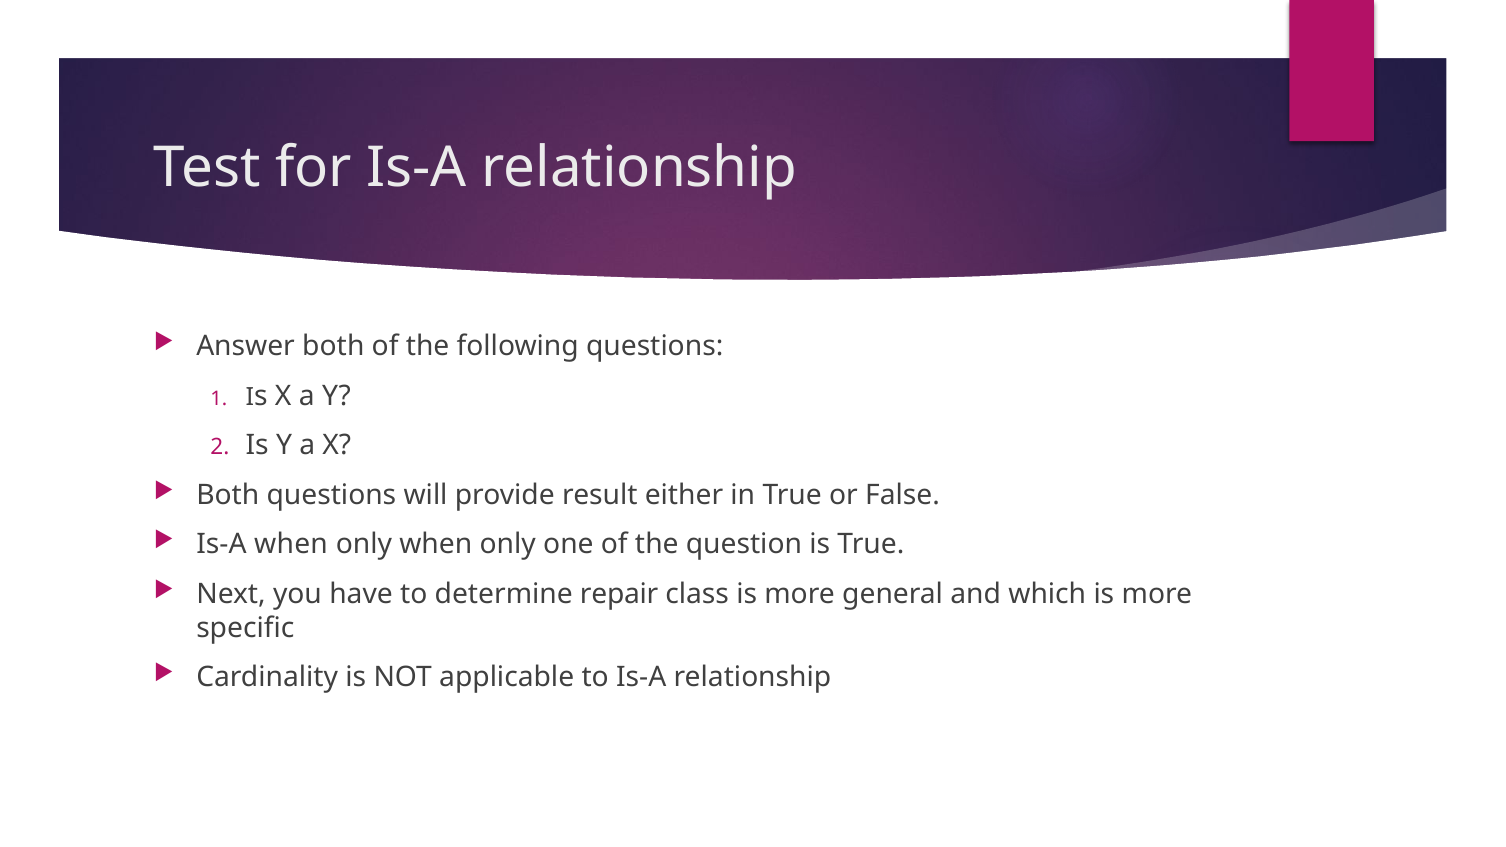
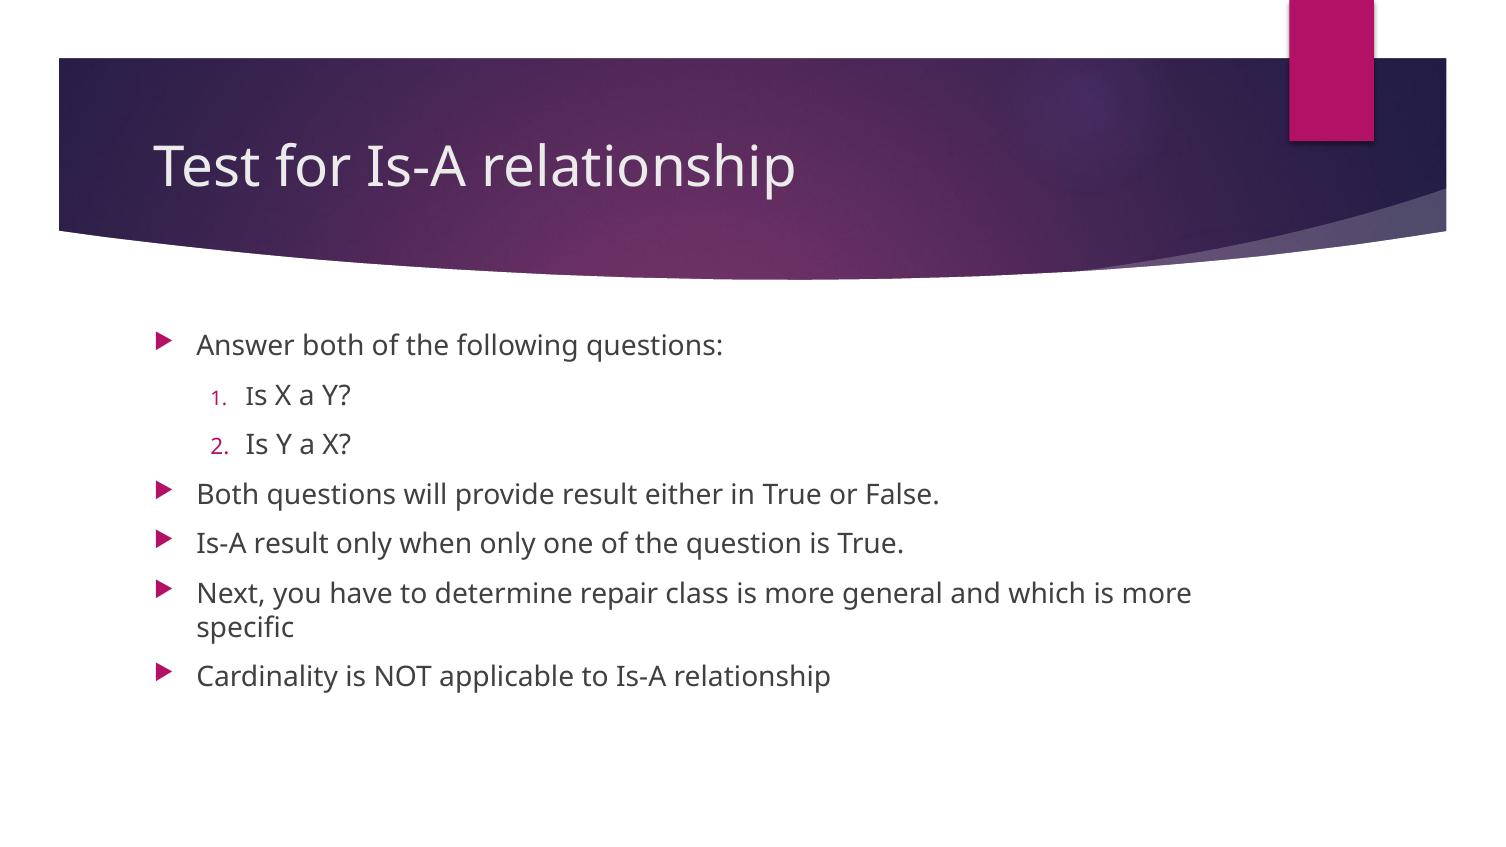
Is-A when: when -> result
